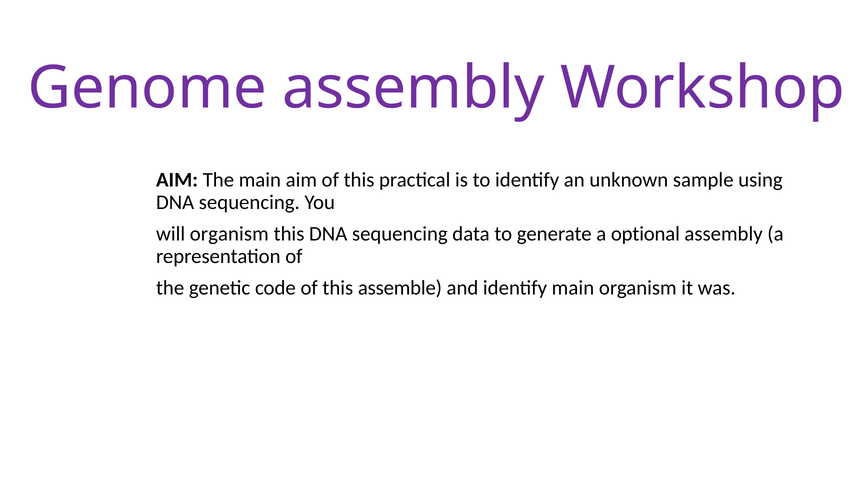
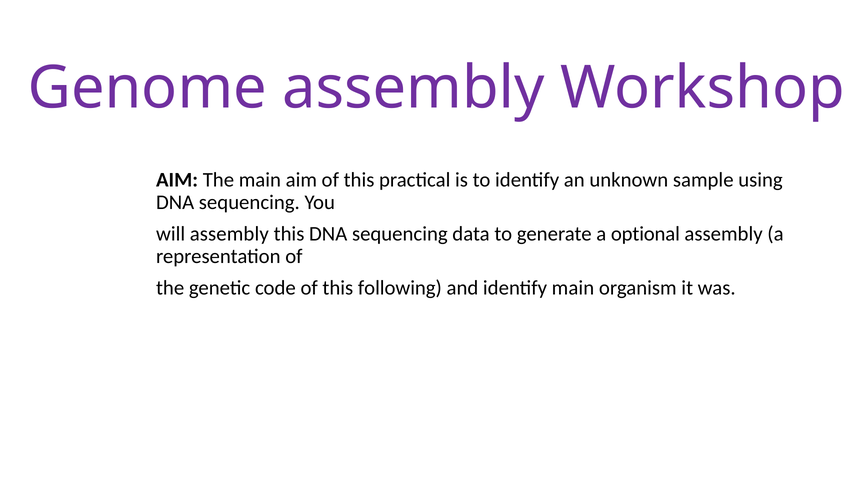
will organism: organism -> assembly
assemble: assemble -> following
